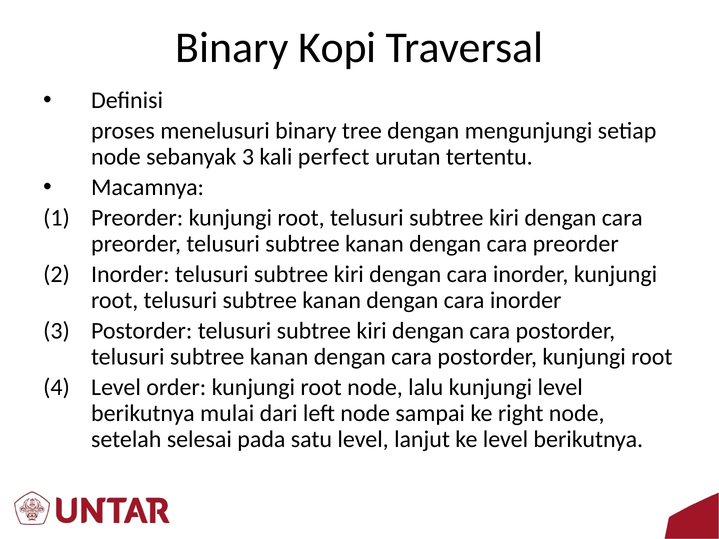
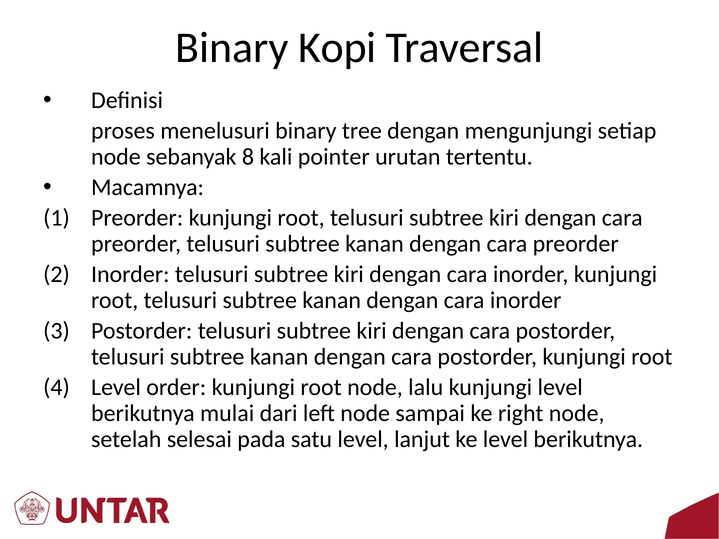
sebanyak 3: 3 -> 8
perfect: perfect -> pointer
